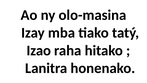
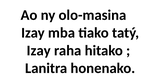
Izao at (39, 50): Izao -> Izay
